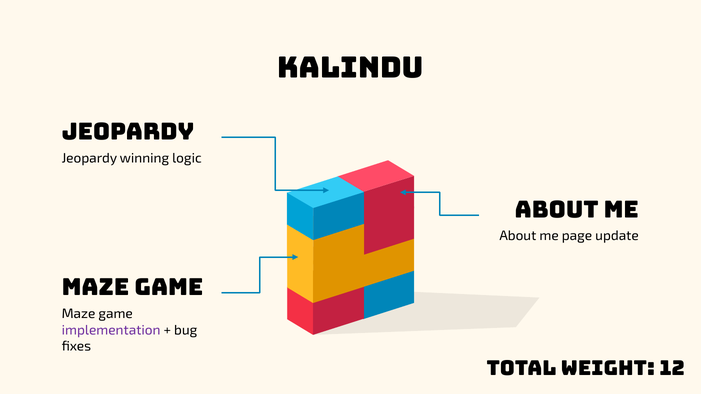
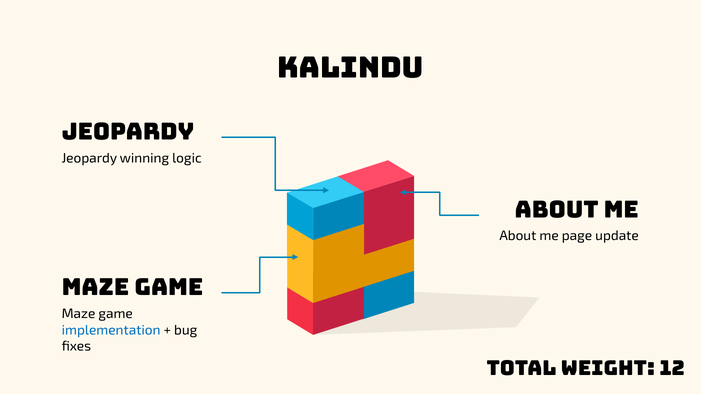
implementation colour: purple -> blue
